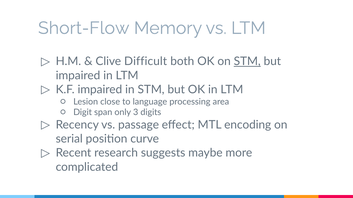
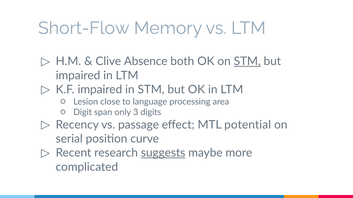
Difficult: Difficult -> Absence
encoding: encoding -> potential
suggests underline: none -> present
